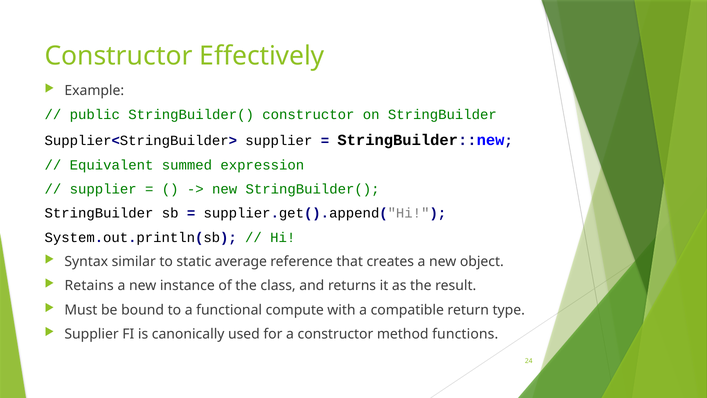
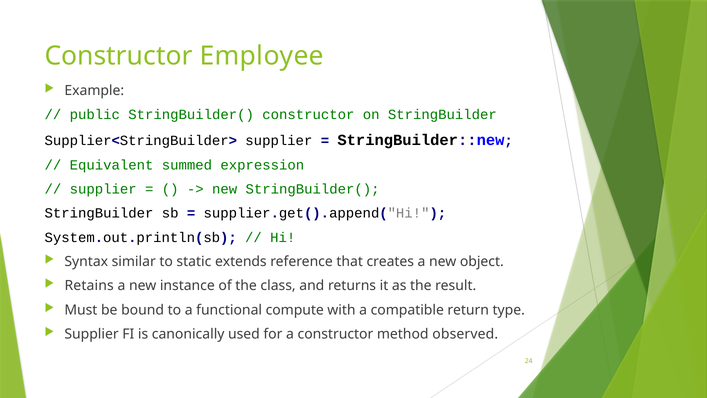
Effectively: Effectively -> Employee
average: average -> extends
functions: functions -> observed
